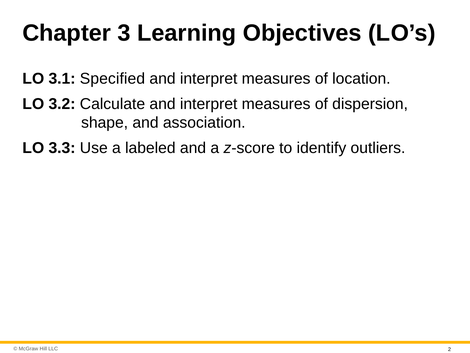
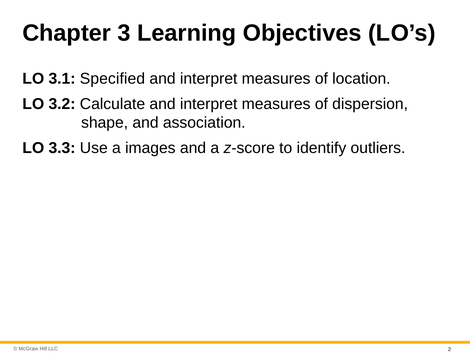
labeled: labeled -> images
